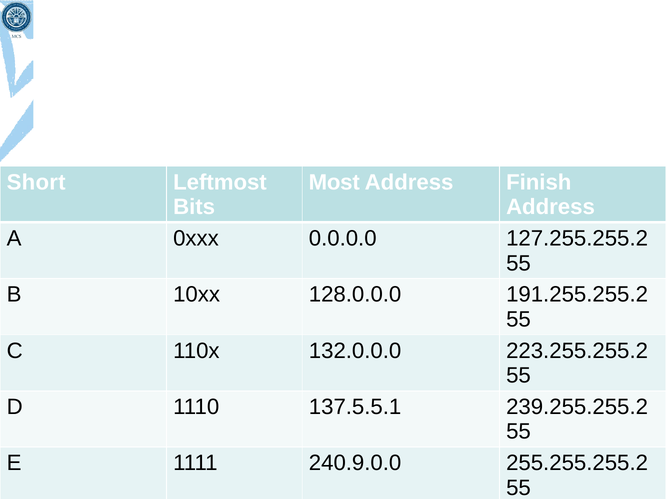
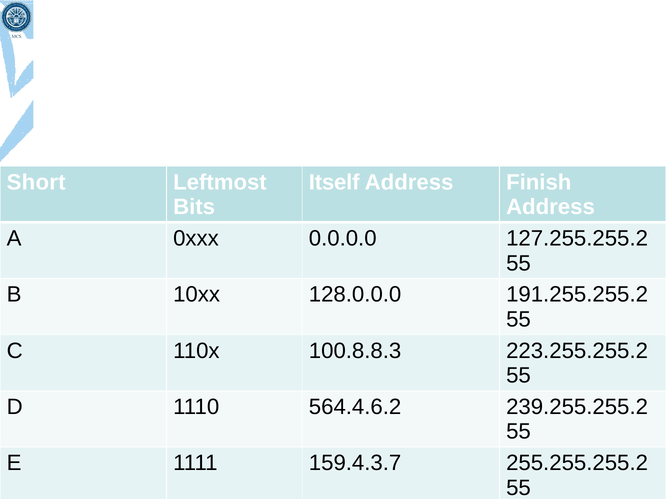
Most: Most -> Itself
132.0.0.0: 132.0.0.0 -> 100.8.8.3
137.5.5.1: 137.5.5.1 -> 564.4.6.2
240.9.0.0: 240.9.0.0 -> 159.4.3.7
